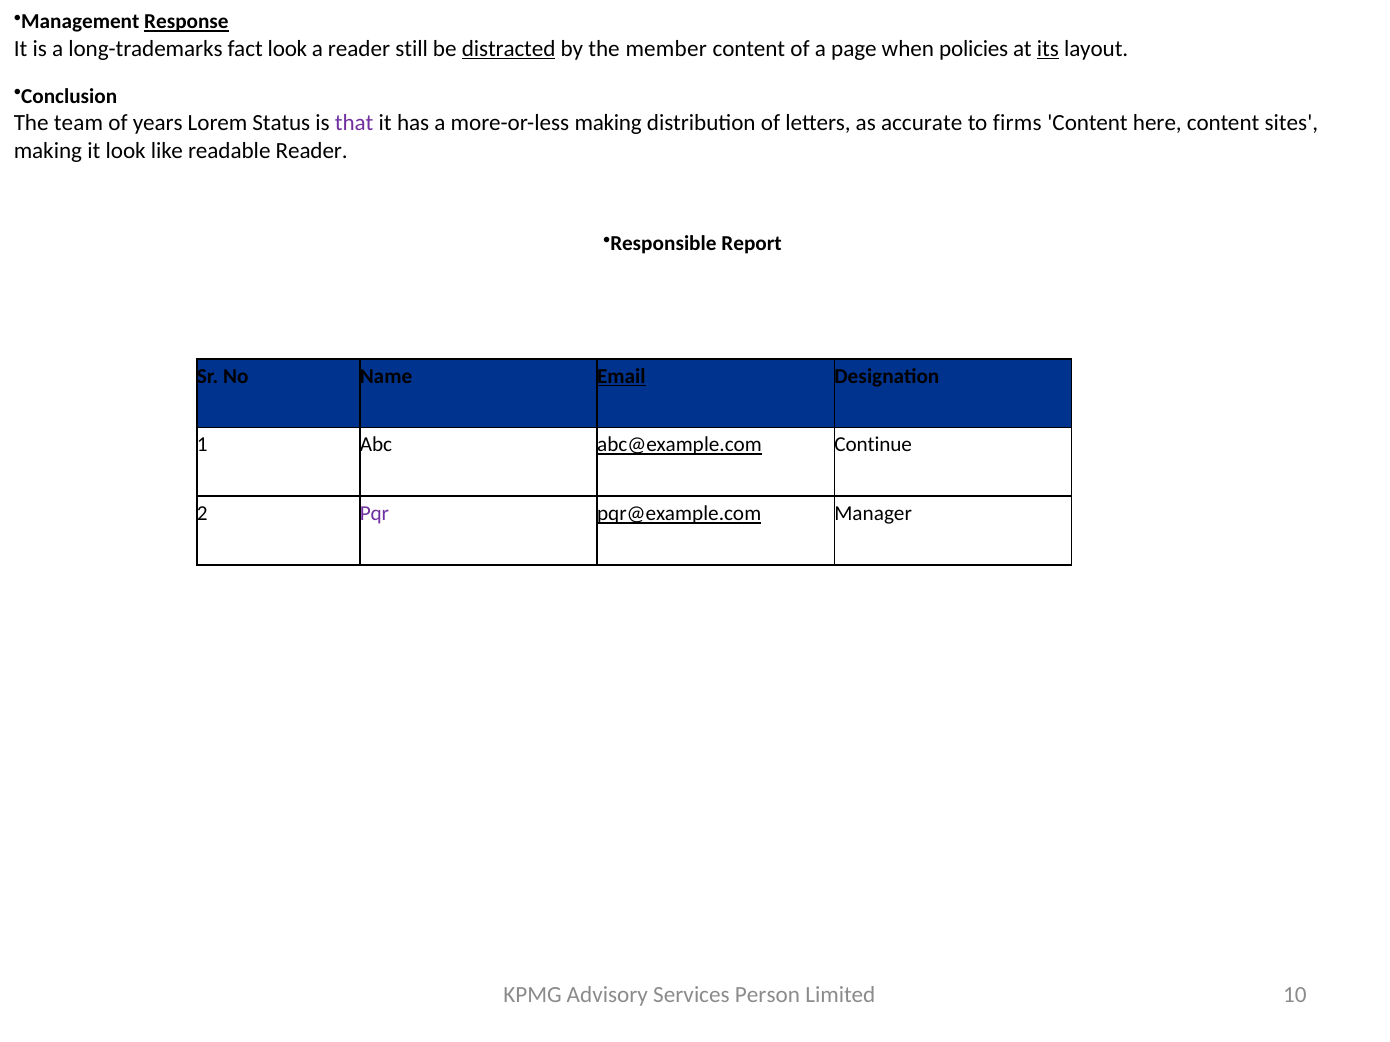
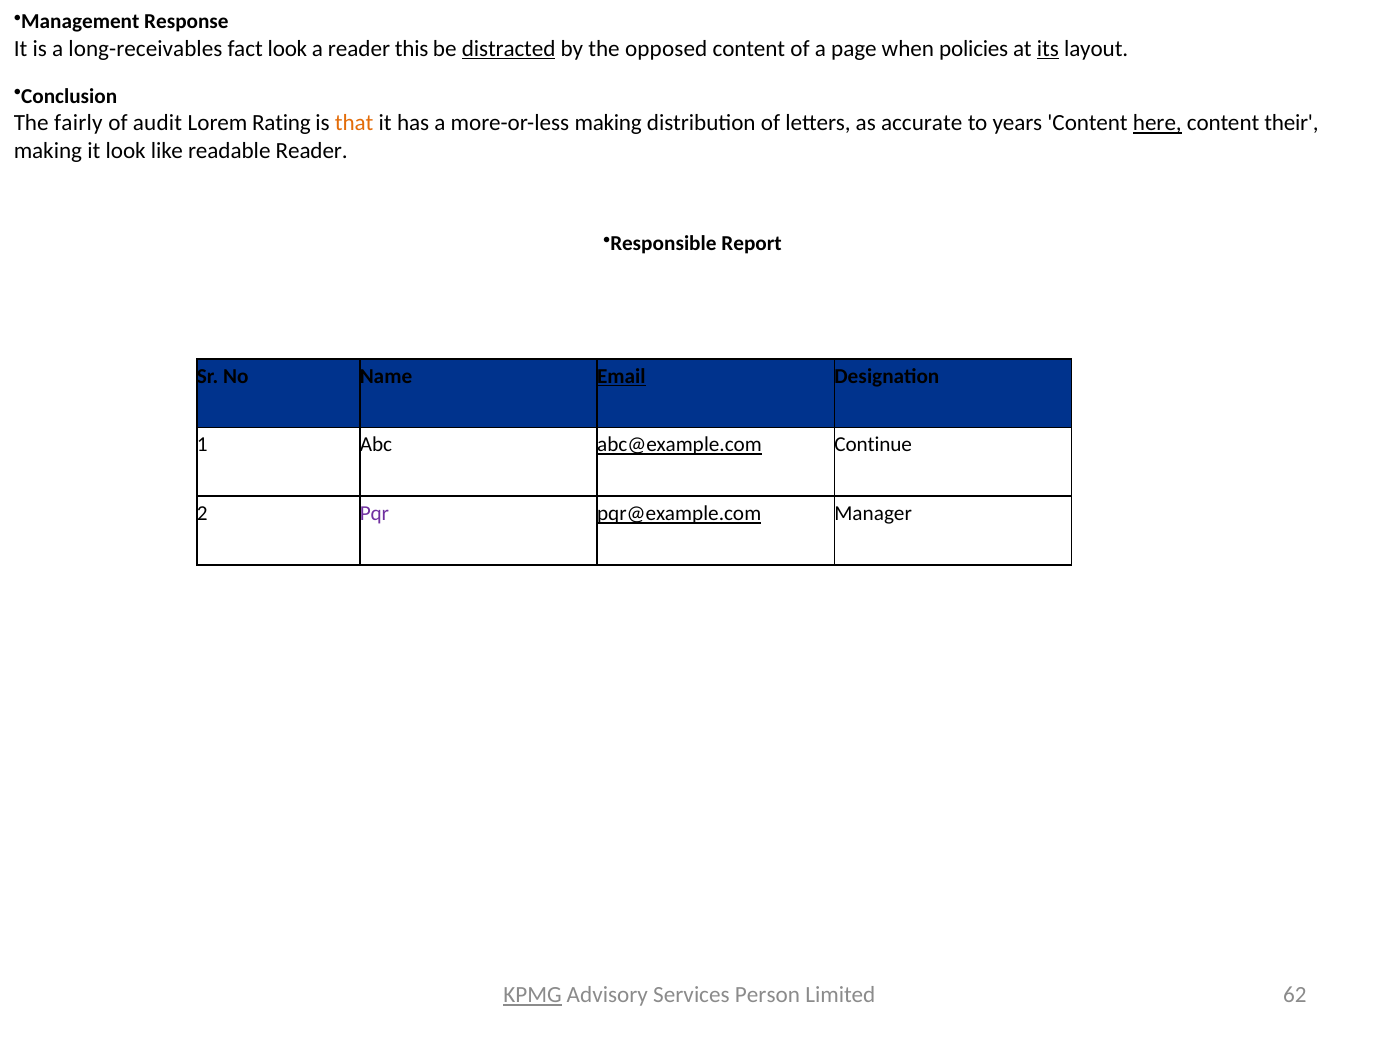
Response underline: present -> none
long-trademarks: long-trademarks -> long-receivables
still: still -> this
member: member -> opposed
team: team -> fairly
years: years -> audit
Status: Status -> Rating
that colour: purple -> orange
firms: firms -> years
here underline: none -> present
sites: sites -> their
KPMG underline: none -> present
10: 10 -> 62
